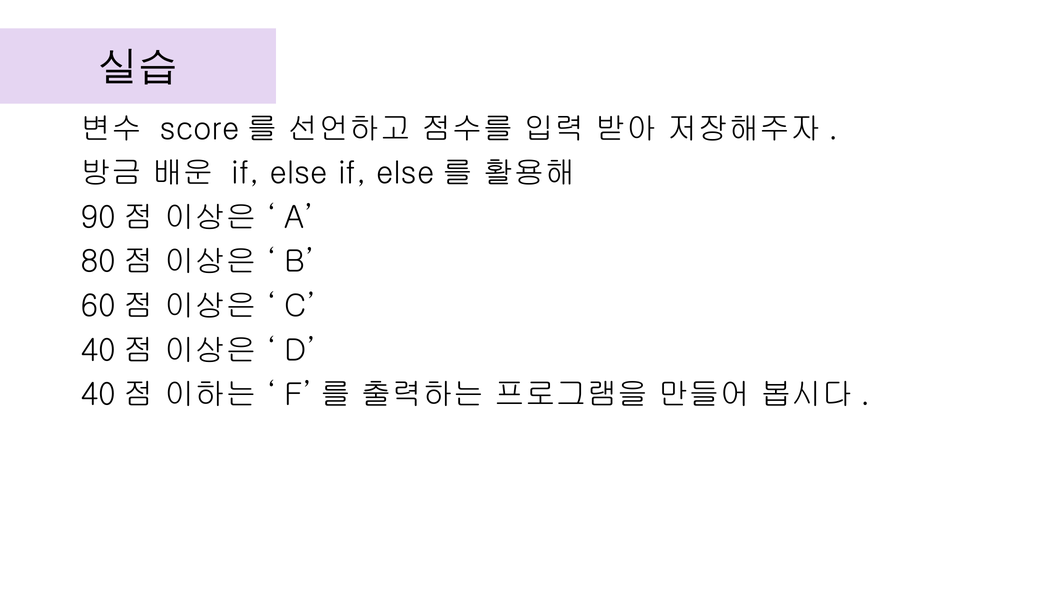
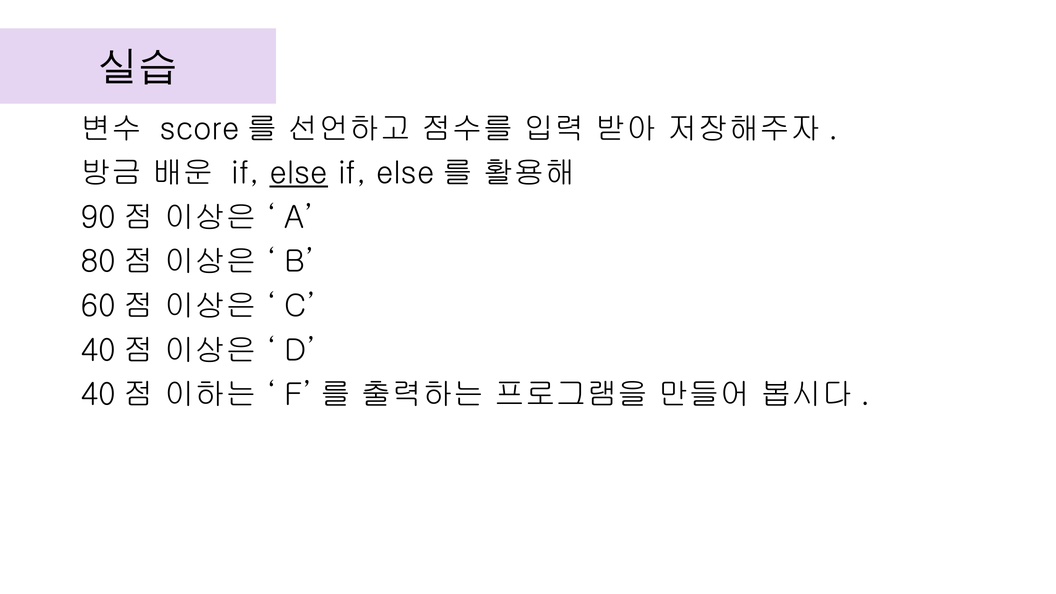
else underline: none -> present
